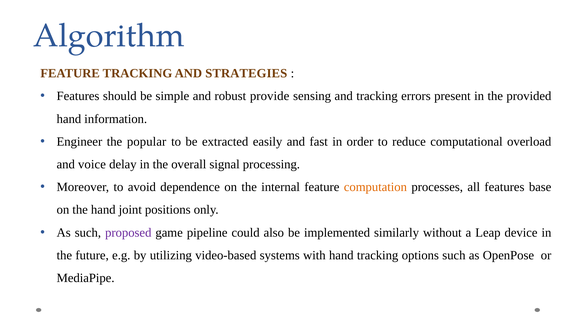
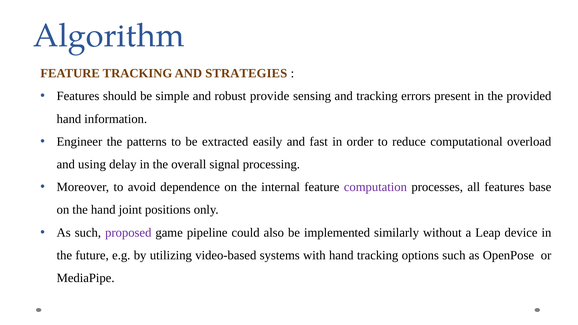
popular: popular -> patterns
voice: voice -> using
computation colour: orange -> purple
